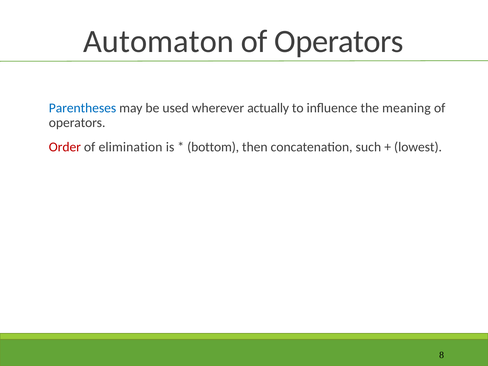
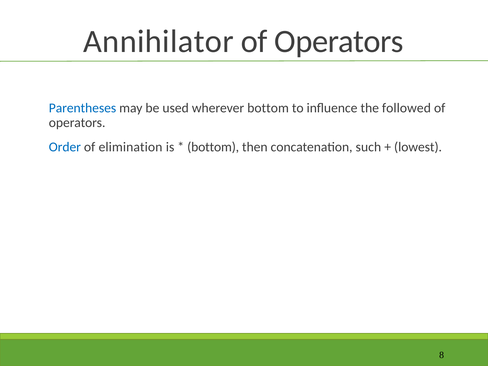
Automaton: Automaton -> Annihilator
wherever actually: actually -> bottom
meaning: meaning -> followed
Order colour: red -> blue
